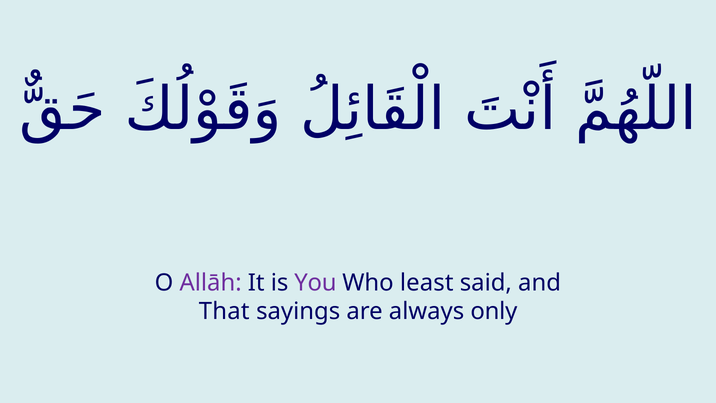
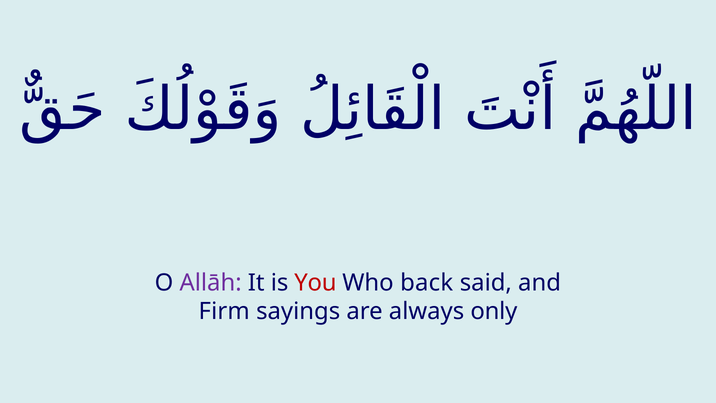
You colour: purple -> red
least: least -> back
That: That -> Firm
